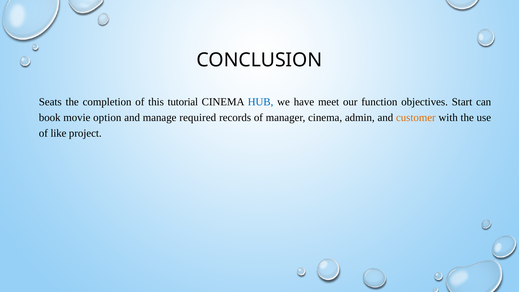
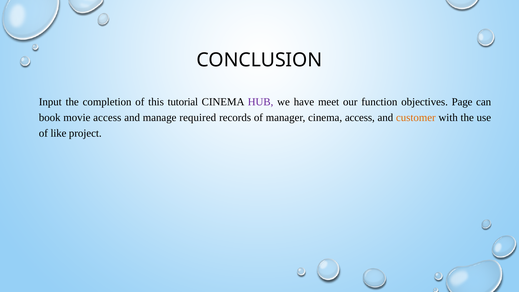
Seats: Seats -> Input
HUB colour: blue -> purple
Start: Start -> Page
movie option: option -> access
cinema admin: admin -> access
